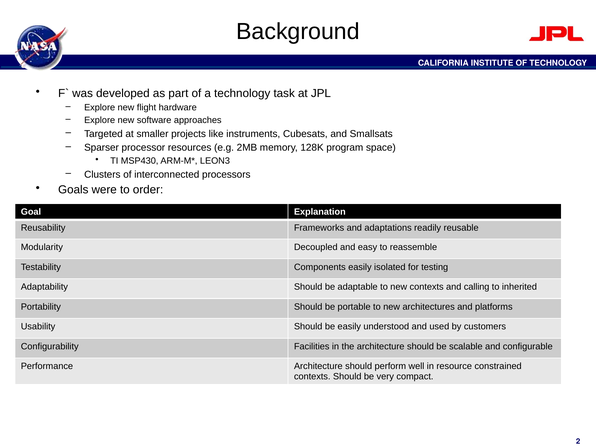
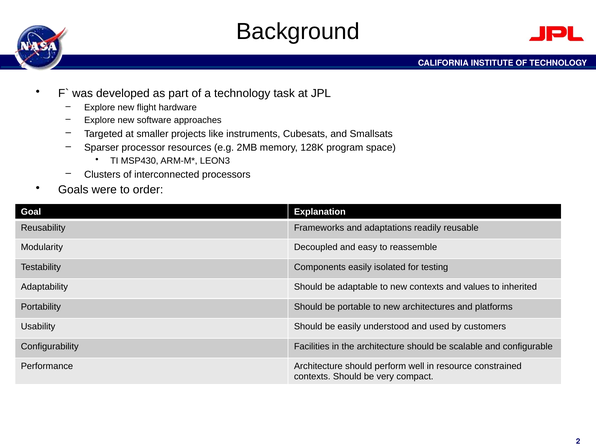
calling: calling -> values
